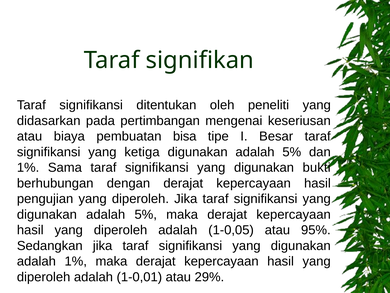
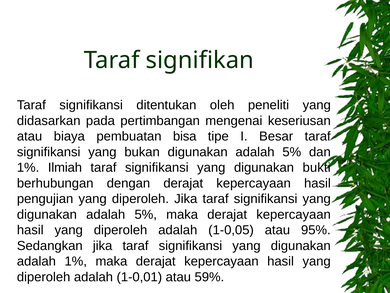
ketiga: ketiga -> bukan
Sama: Sama -> Ilmiah
29%: 29% -> 59%
